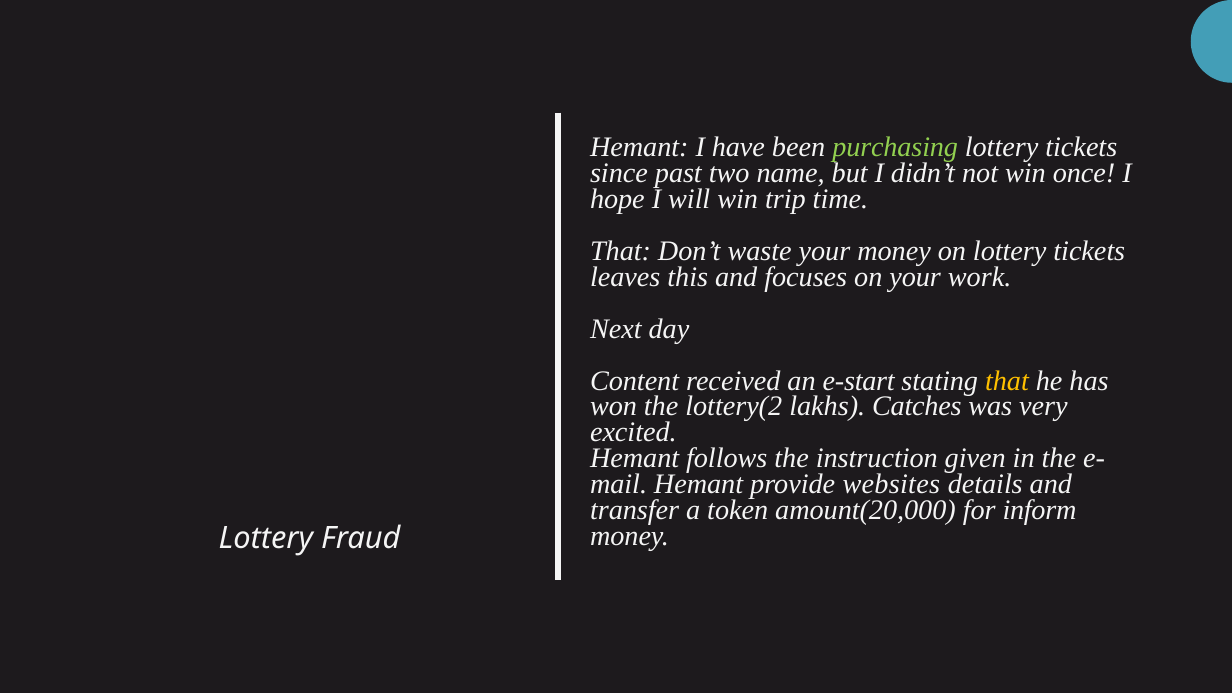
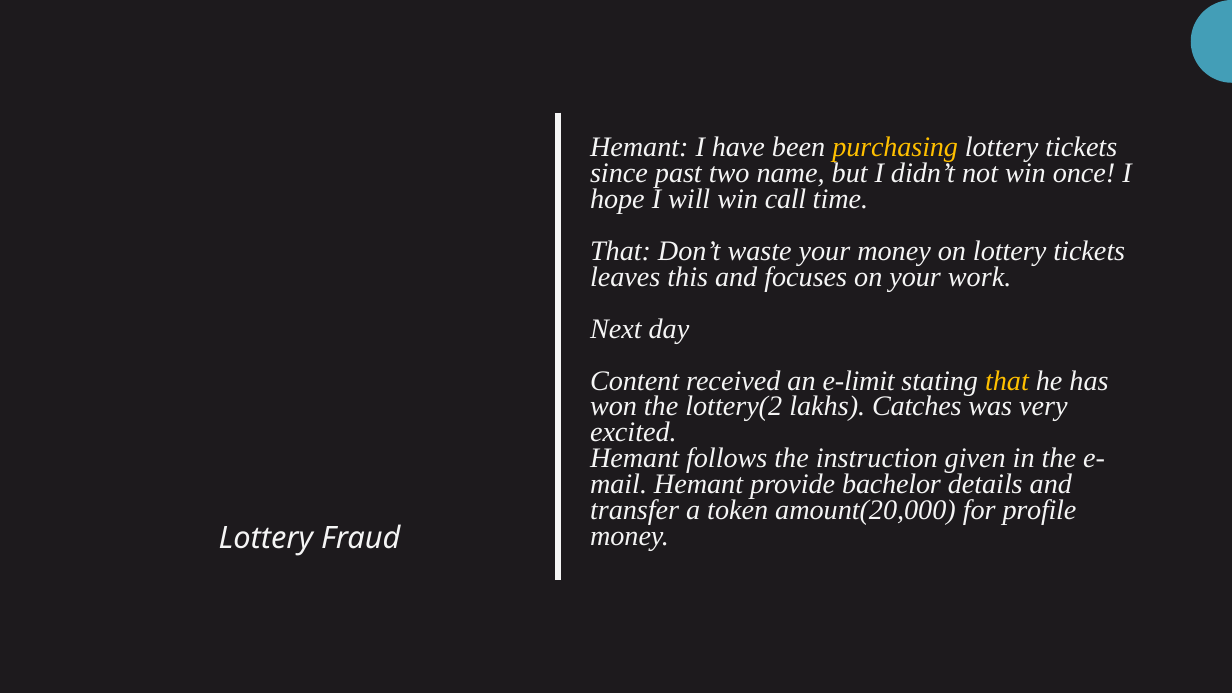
purchasing colour: light green -> yellow
trip: trip -> call
e-start: e-start -> e-limit
websites: websites -> bachelor
inform: inform -> profile
